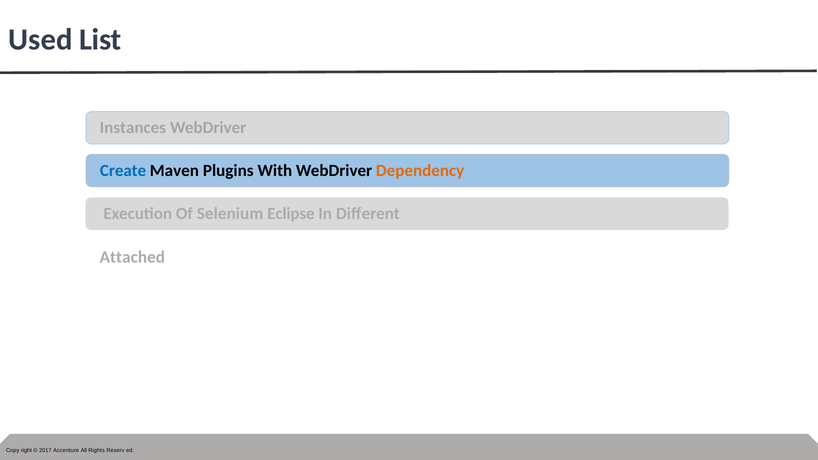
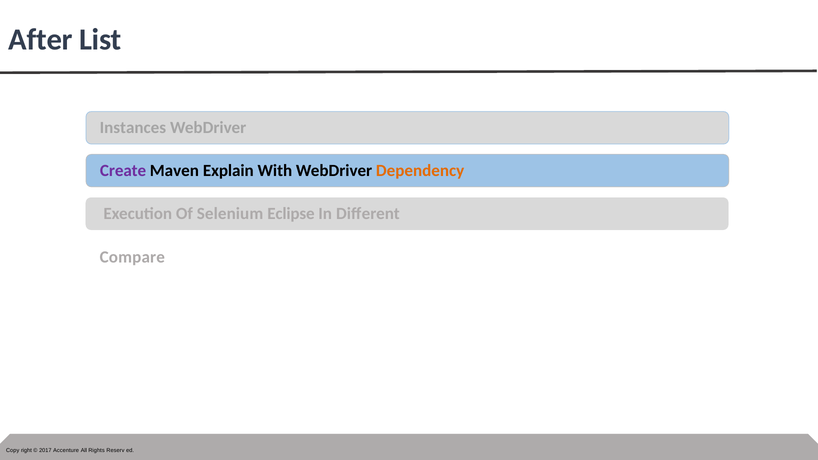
Used: Used -> After
Create colour: blue -> purple
Plugins: Plugins -> Explain
Attached: Attached -> Compare
